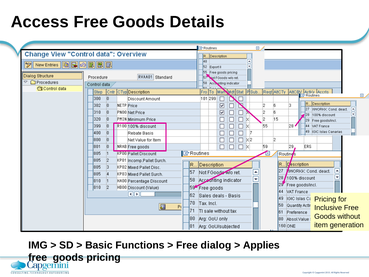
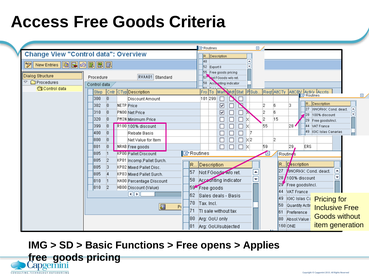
Details: Details -> Criteria
dialog: dialog -> opens
